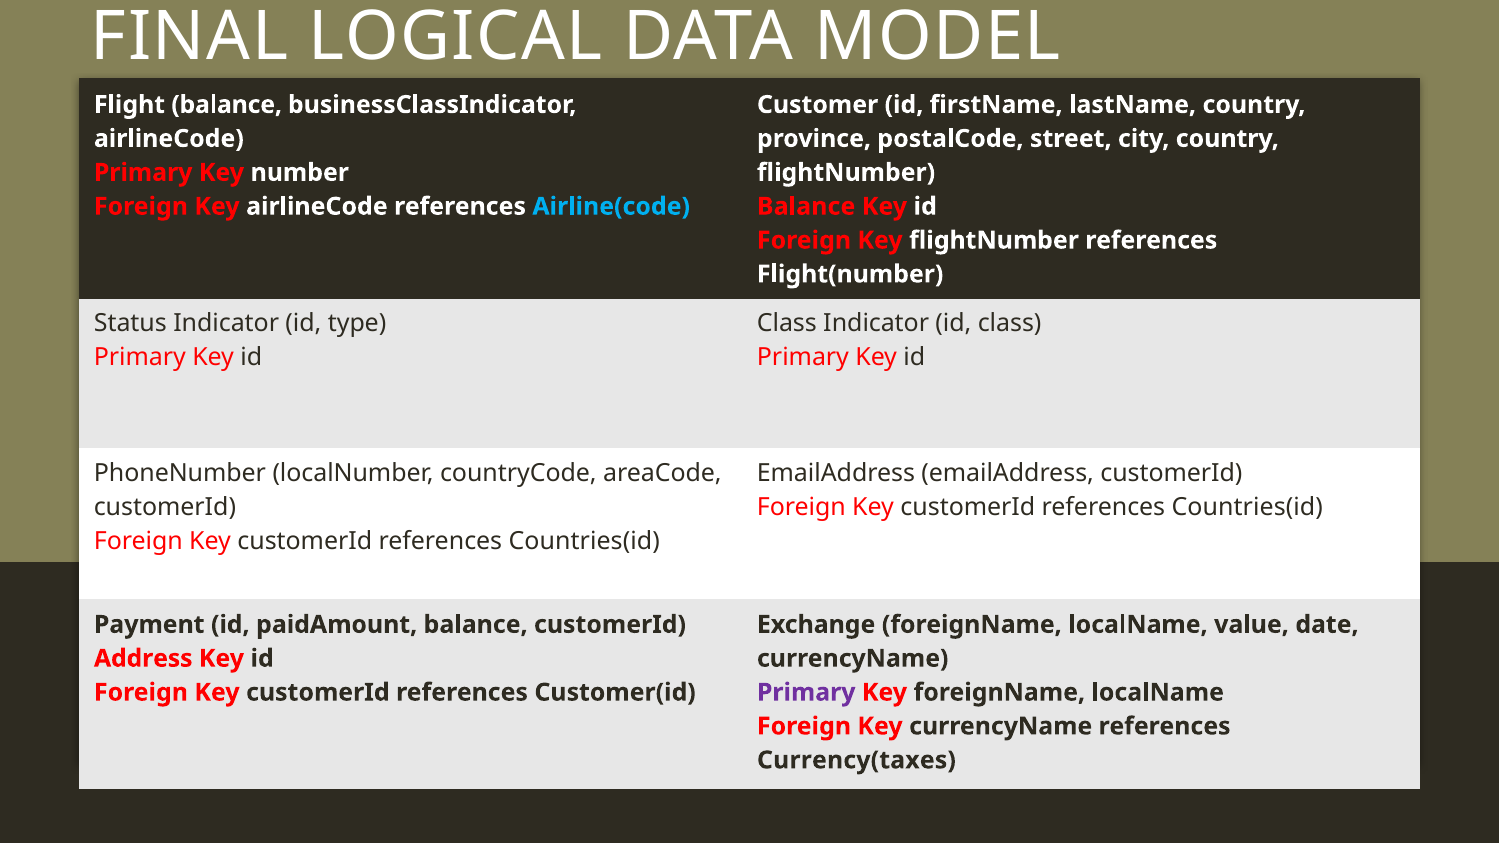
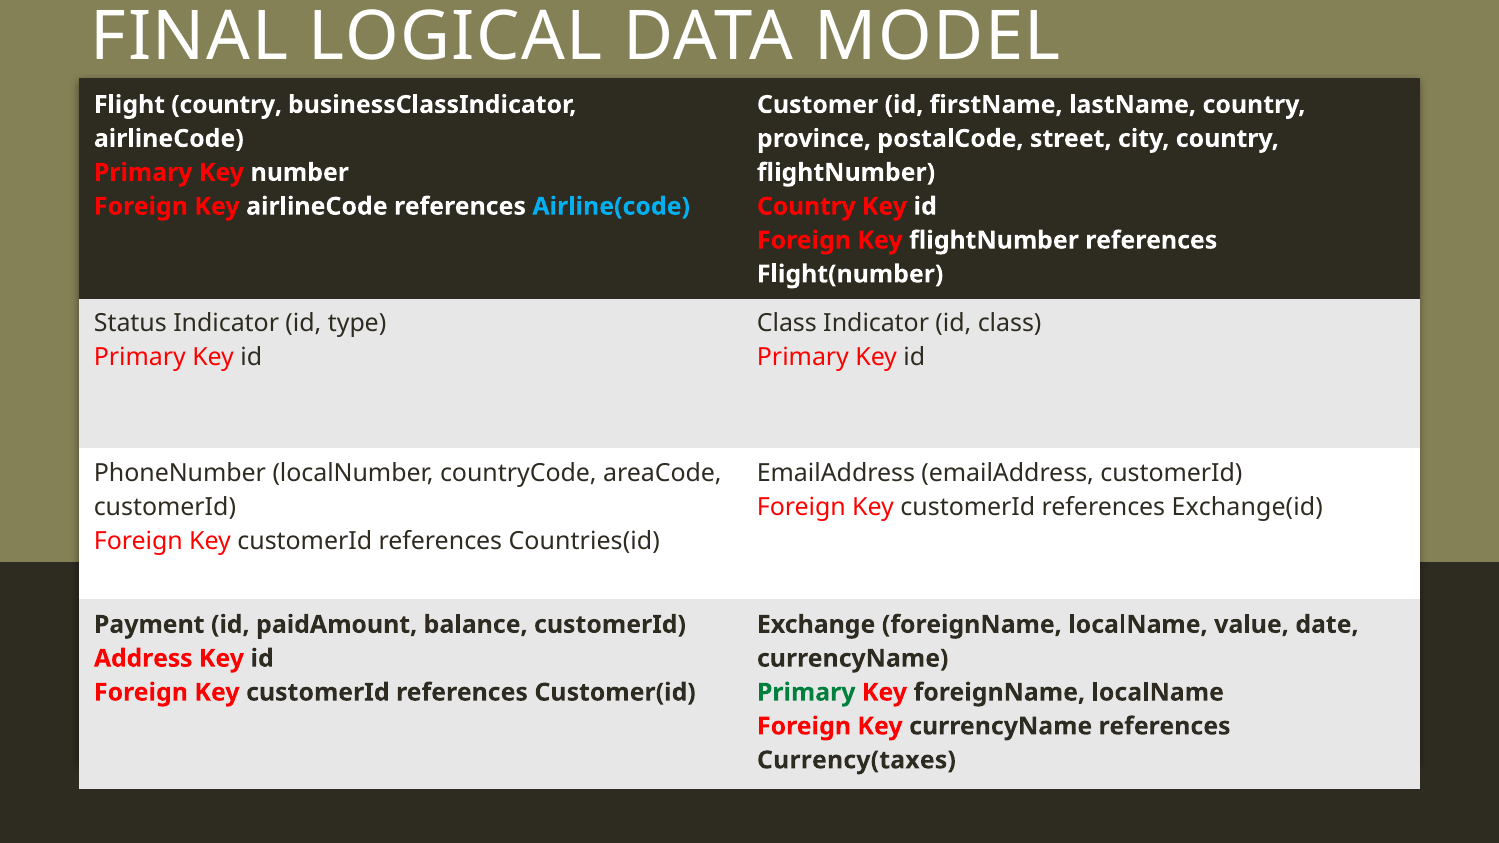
Flight balance: balance -> country
Balance at (806, 206): Balance -> Country
Countries(id at (1247, 508): Countries(id -> Exchange(id
Primary at (806, 693) colour: purple -> green
